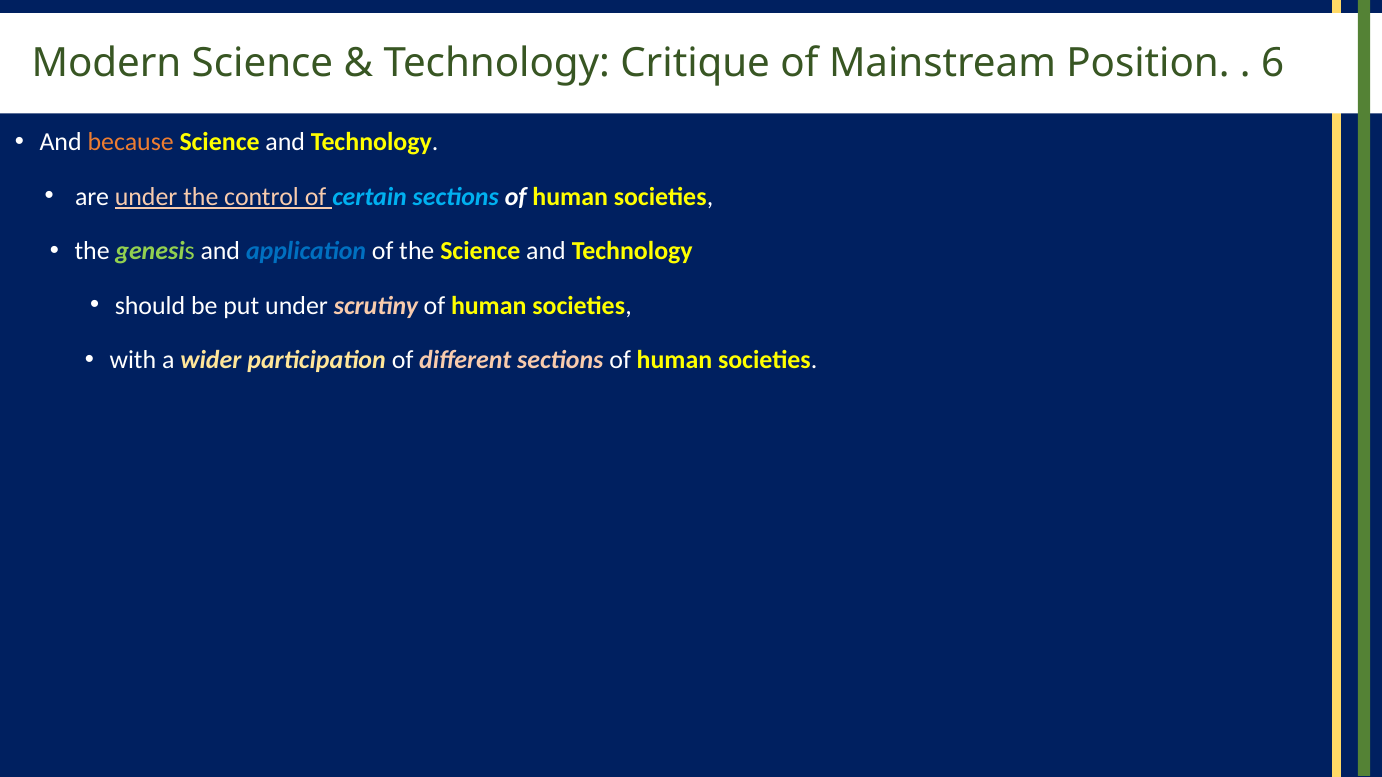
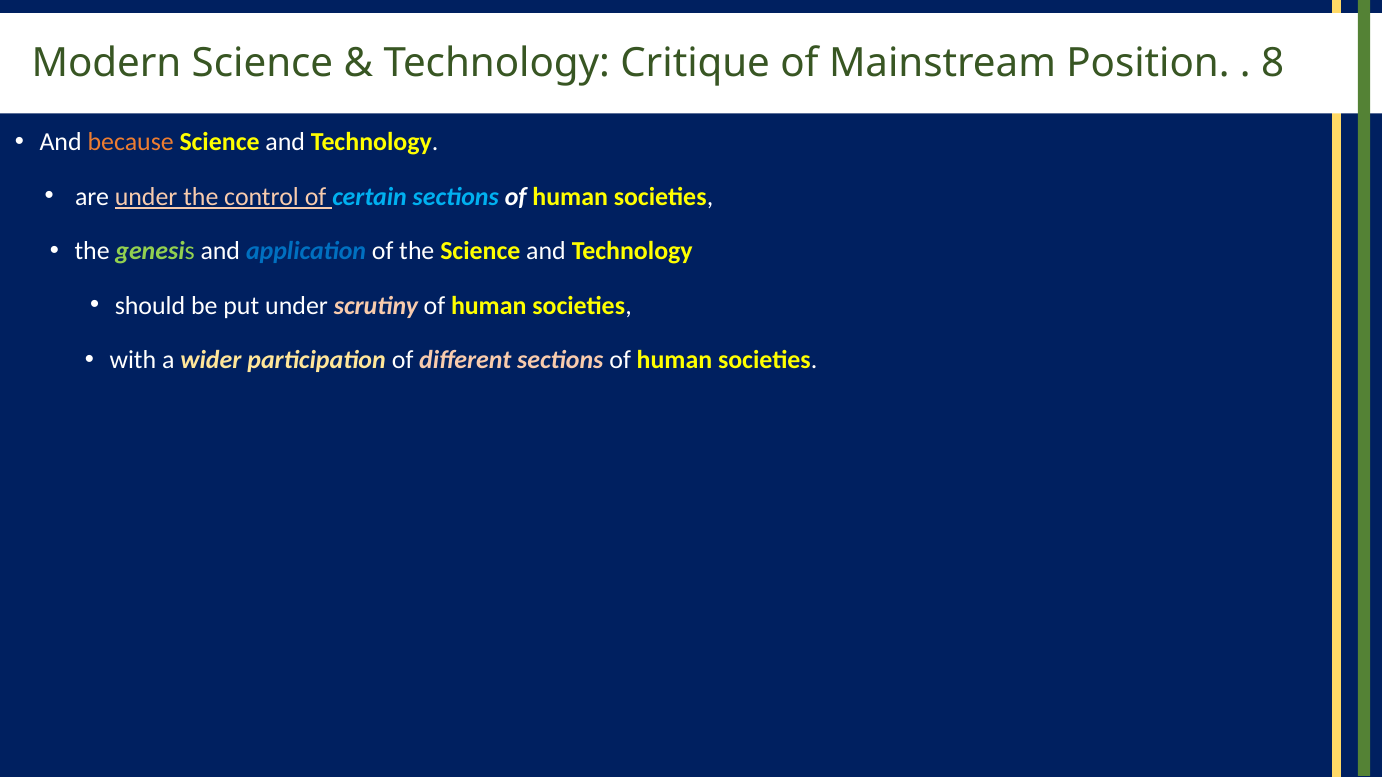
6: 6 -> 8
